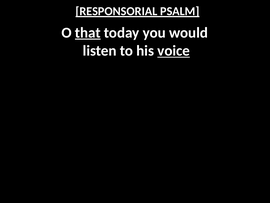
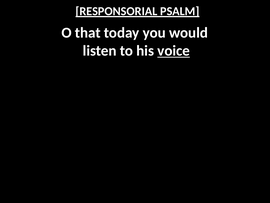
that underline: present -> none
